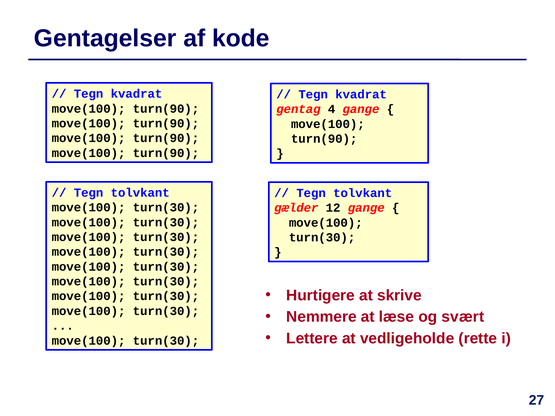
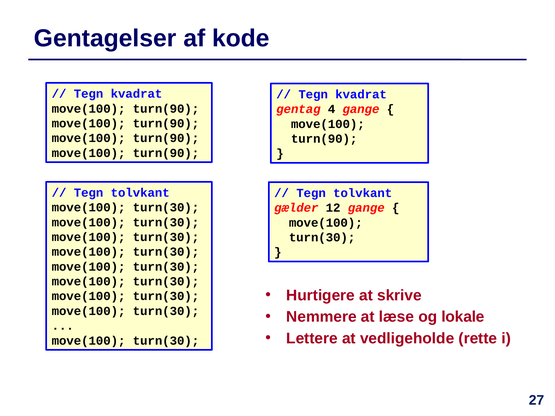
svært: svært -> lokale
